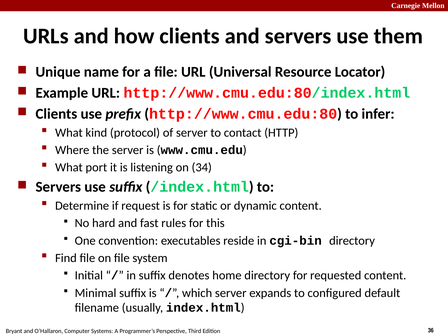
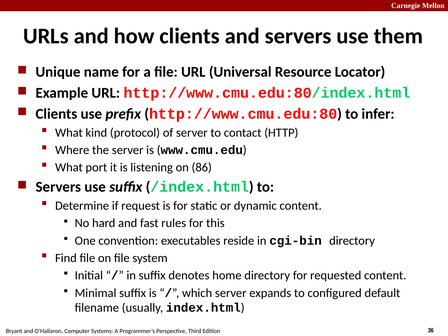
34: 34 -> 86
